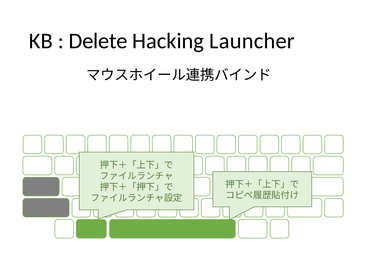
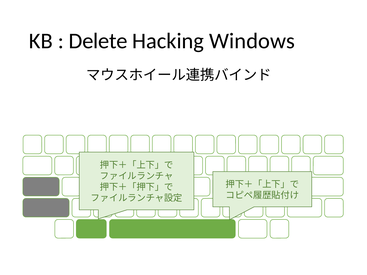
Launcher: Launcher -> Windows
